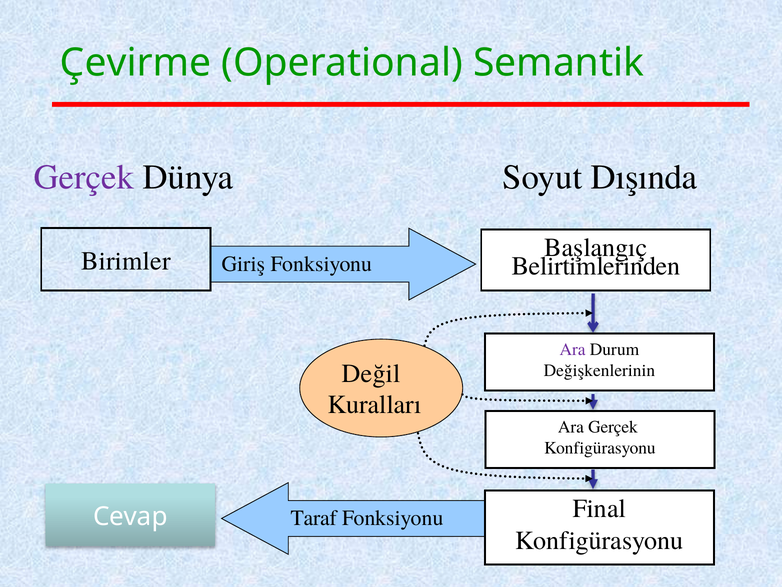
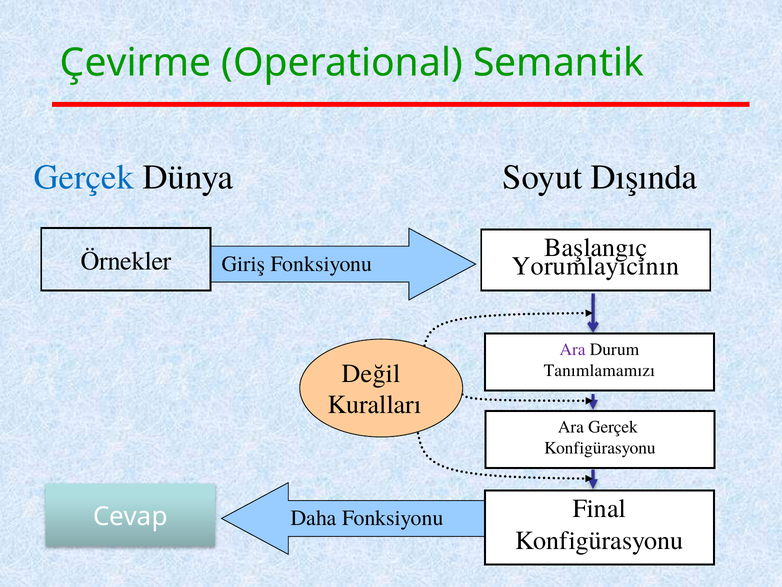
Gerçek at (84, 177) colour: purple -> blue
Birimler: Birimler -> Örnekler
Belirtimlerinden: Belirtimlerinden -> Yorumlayıcının
Değişkenlerinin: Değişkenlerinin -> Tanımlamamızı
Taraf: Taraf -> Daha
